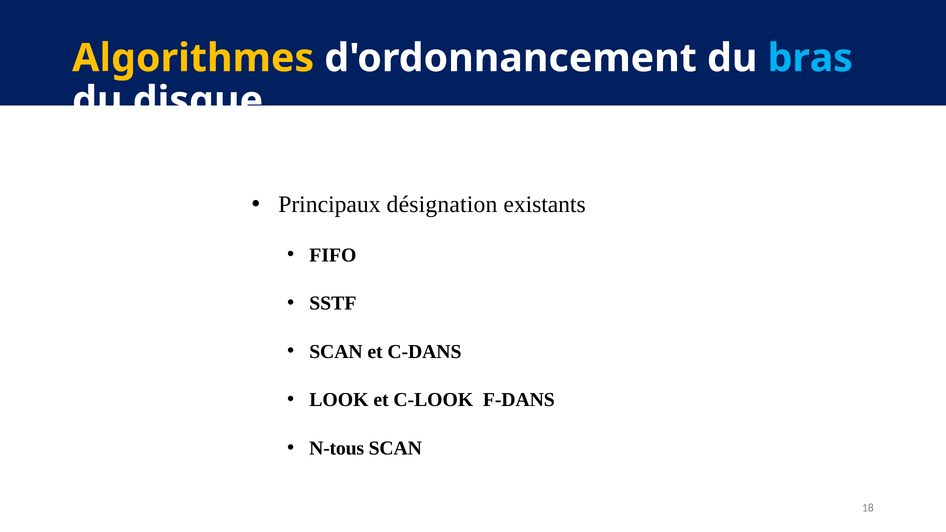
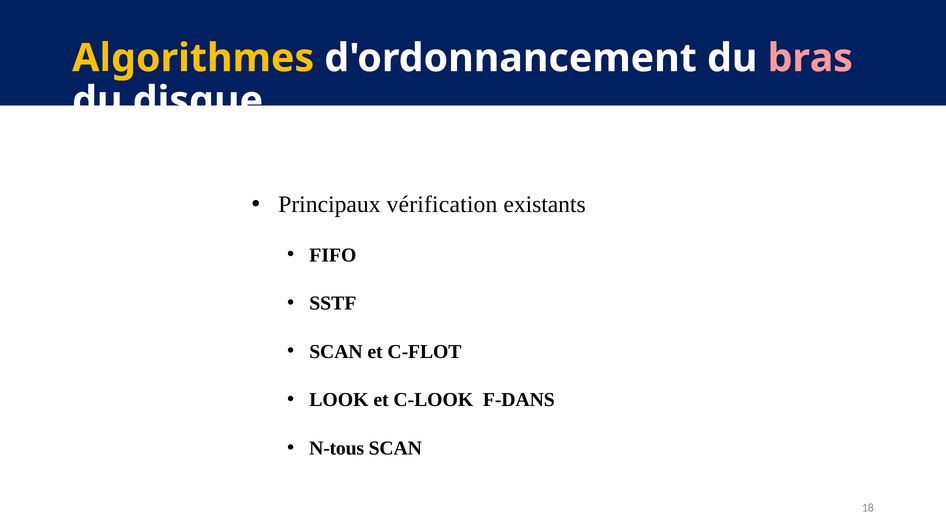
bras colour: light blue -> pink
désignation: désignation -> vérification
C-DANS: C-DANS -> C-FLOT
